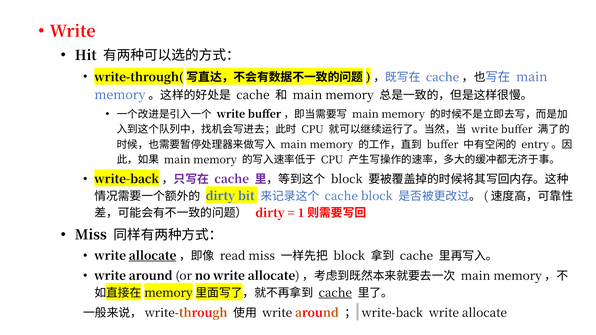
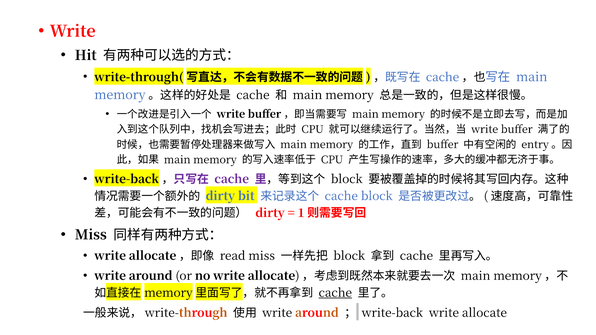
allocate at (153, 256) underline: present -> none
